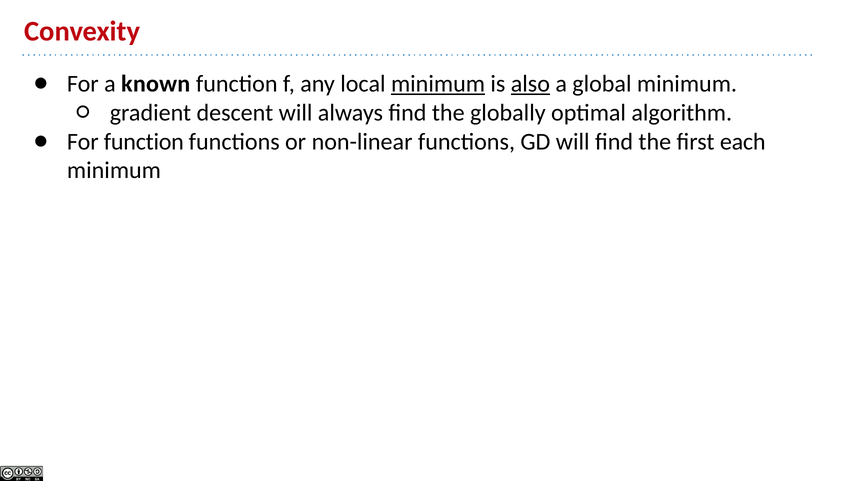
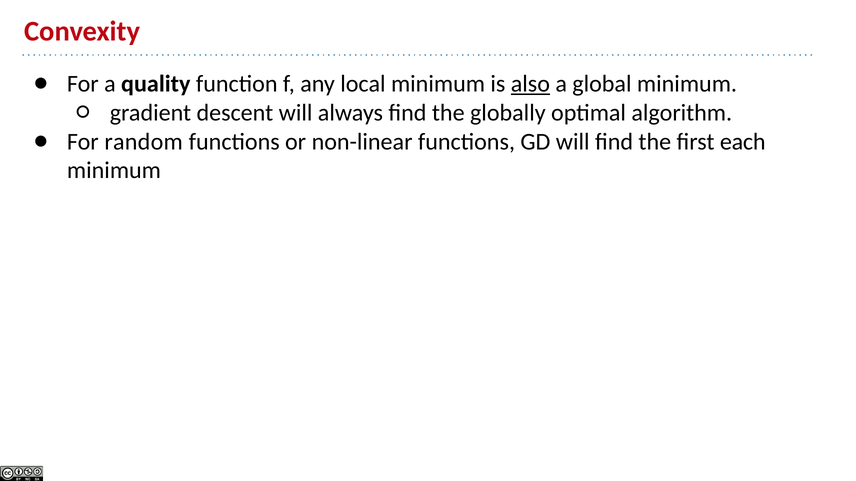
known: known -> quality
minimum at (438, 84) underline: present -> none
For function: function -> random
